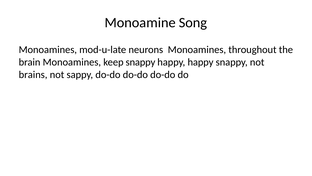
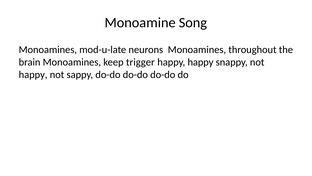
keep snappy: snappy -> trigger
brains at (33, 74): brains -> happy
